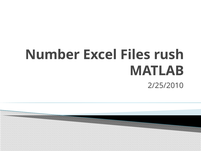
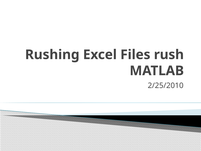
Number: Number -> Rushing
